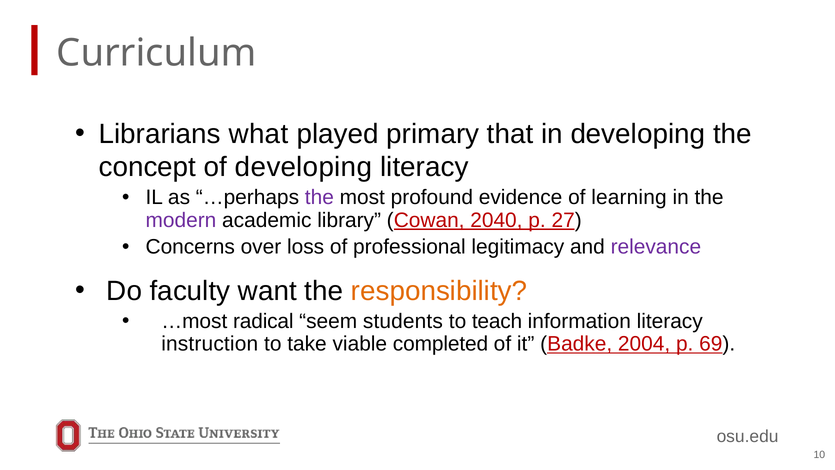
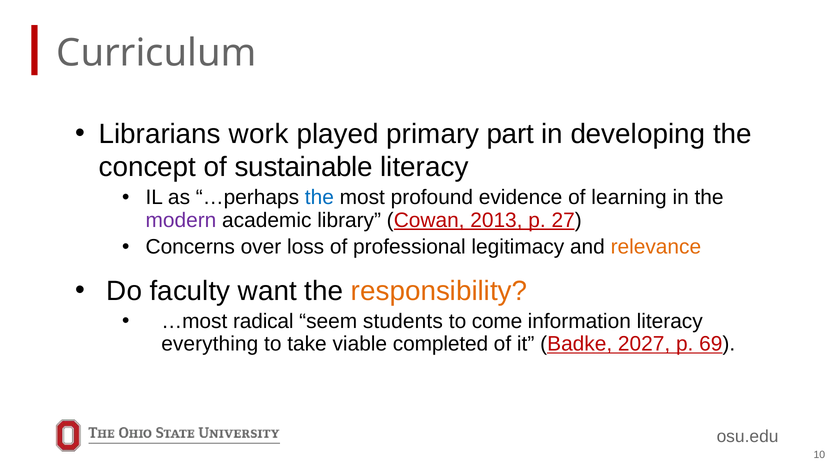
what: what -> work
that: that -> part
of developing: developing -> sustainable
the at (319, 197) colour: purple -> blue
2040: 2040 -> 2013
relevance colour: purple -> orange
teach: teach -> come
instruction: instruction -> everything
2004: 2004 -> 2027
